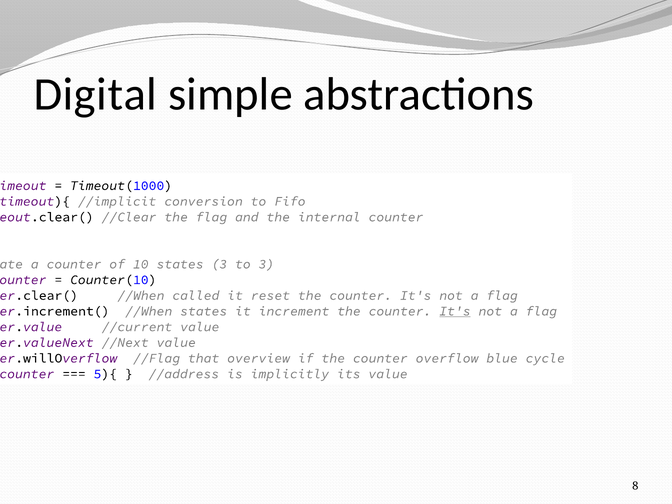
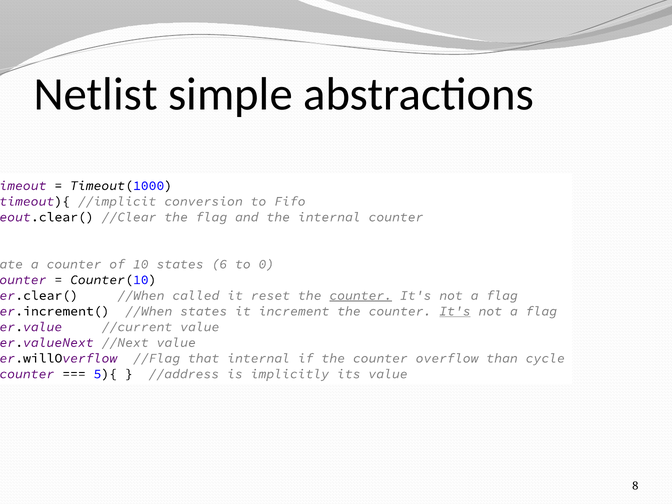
Digital: Digital -> Netlist
states 3: 3 -> 6
to 3: 3 -> 0
counter at (361, 295) underline: none -> present
that overview: overview -> internal
blue: blue -> than
